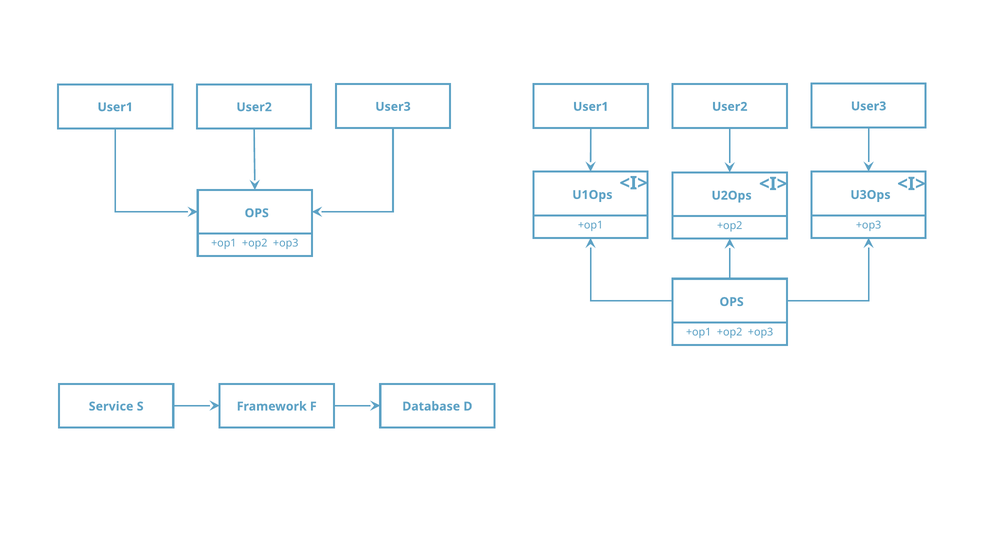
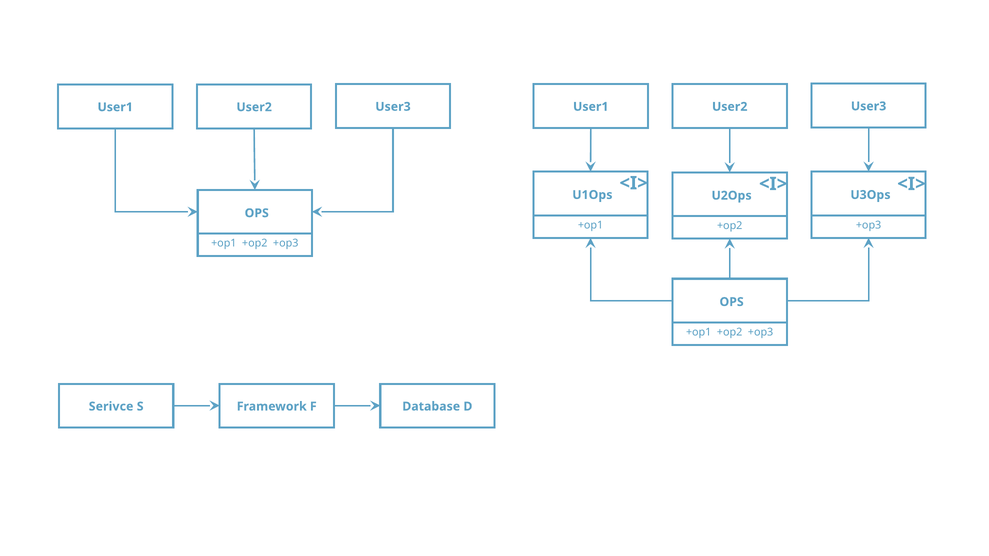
Service: Service -> Serivce
